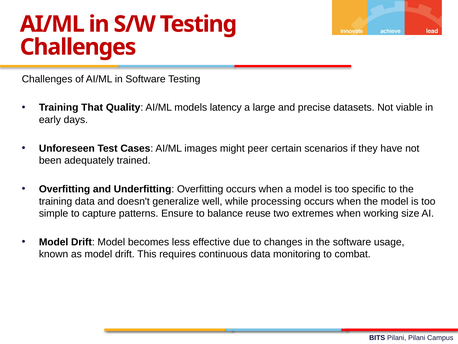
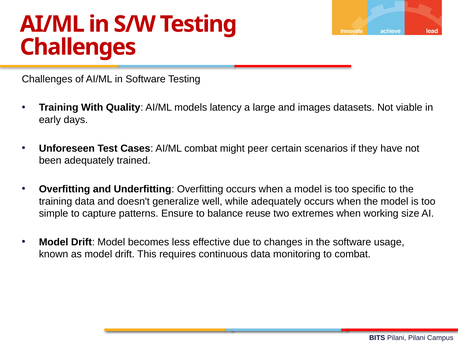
That: That -> With
precise: precise -> images
AI/ML images: images -> combat
while processing: processing -> adequately
